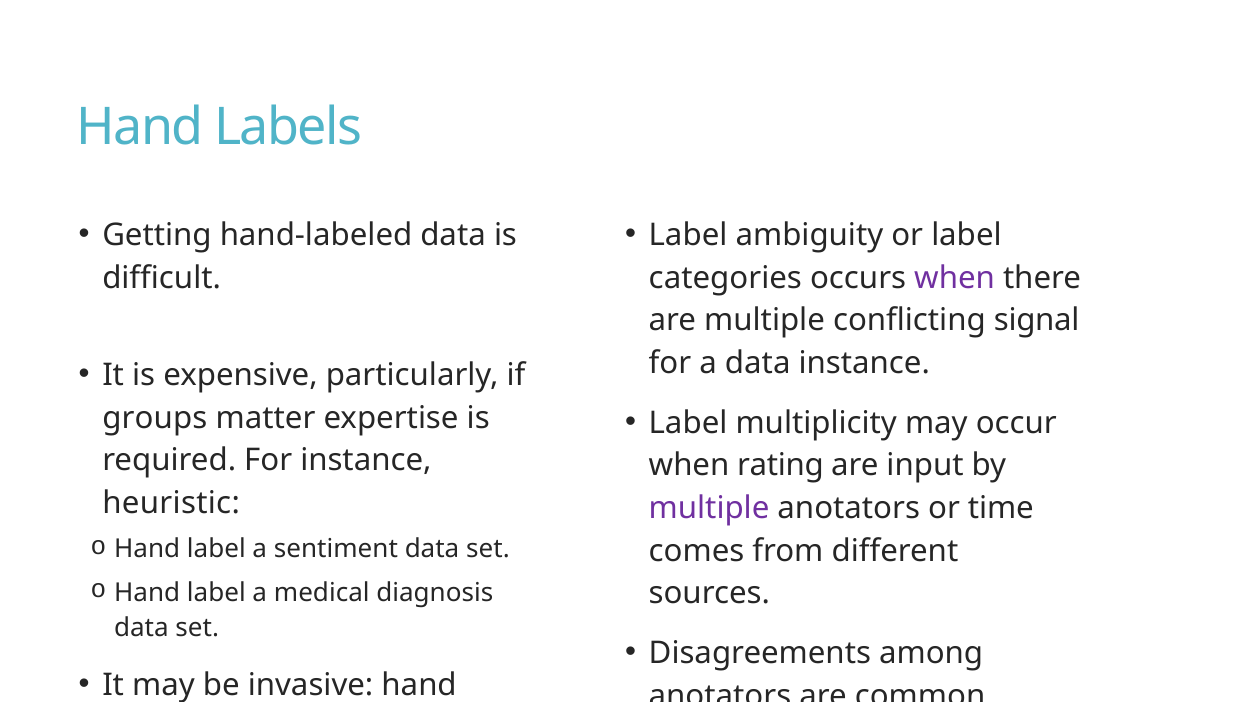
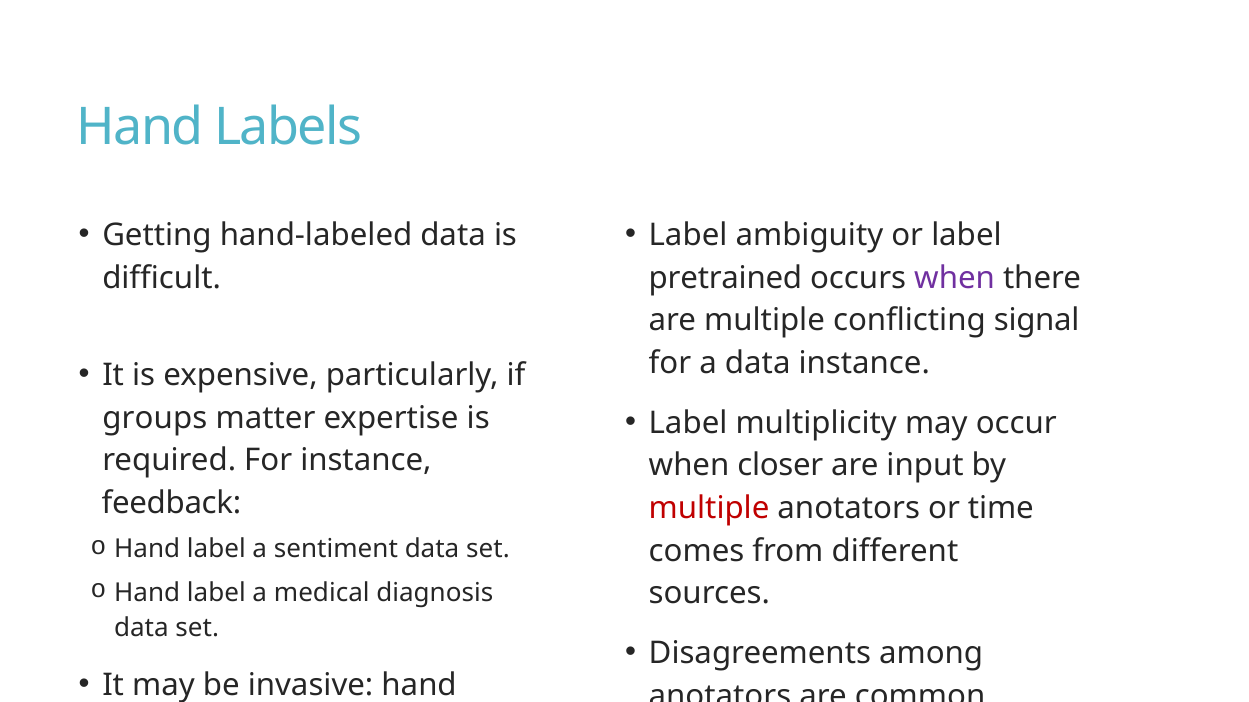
categories: categories -> pretrained
rating: rating -> closer
heuristic: heuristic -> feedback
multiple at (709, 509) colour: purple -> red
